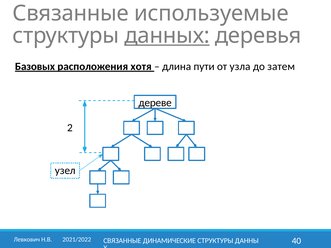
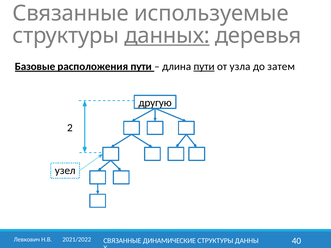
Базовых: Базовых -> Базовые
расположения хотя: хотя -> пути
пути at (204, 66) underline: none -> present
дереве: дереве -> другую
